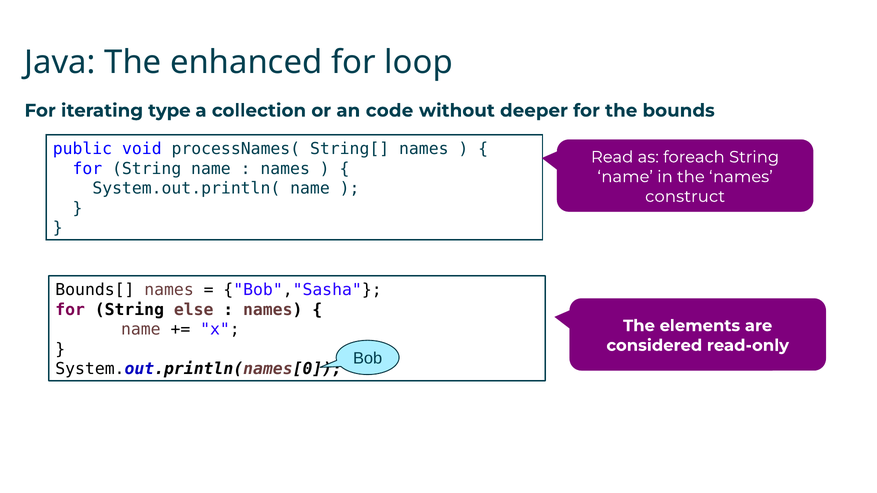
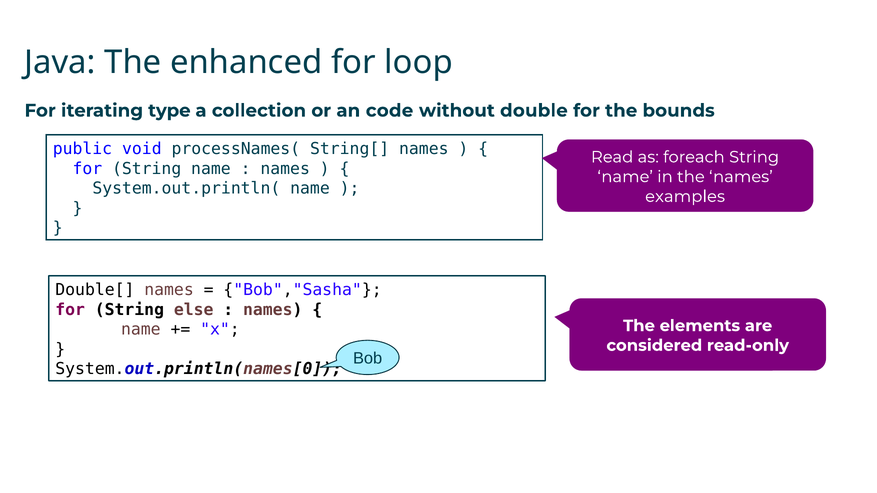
deeper: deeper -> double
construct: construct -> examples
Bounds[: Bounds[ -> Double[
